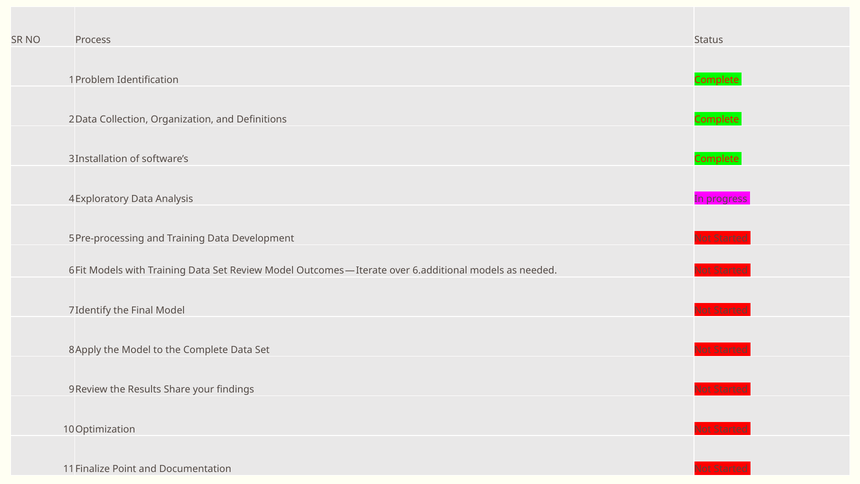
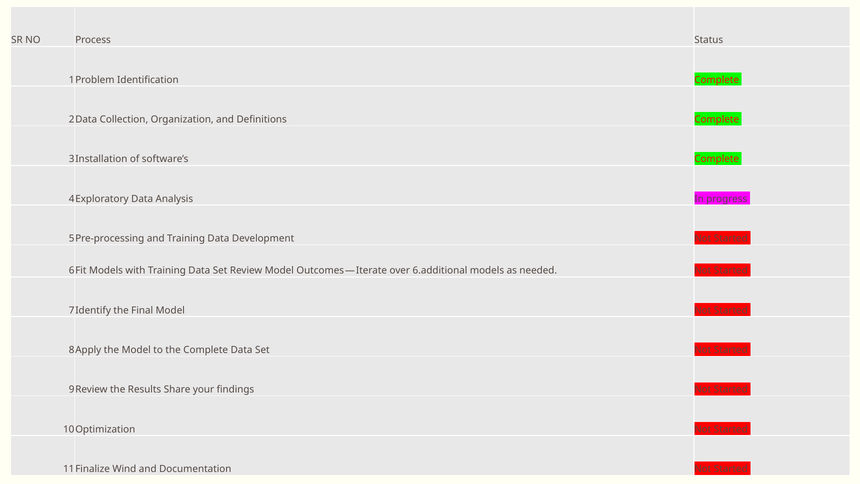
Point: Point -> Wind
